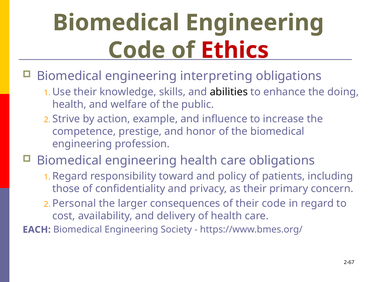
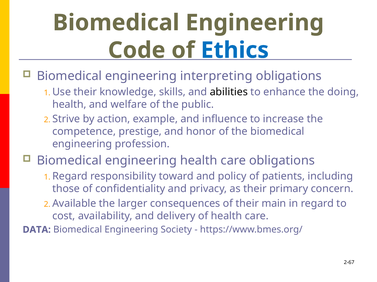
Ethics colour: red -> blue
Personal: Personal -> Available
their code: code -> main
EACH: EACH -> DATA
